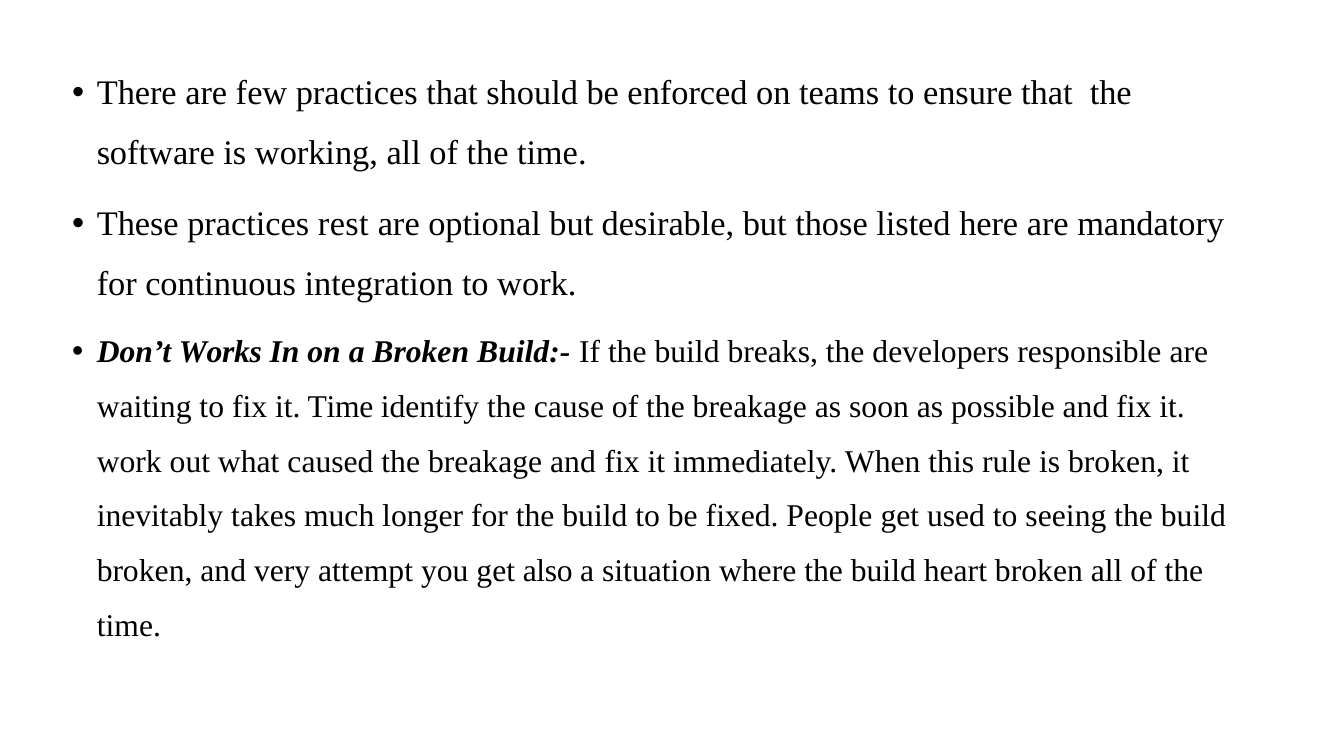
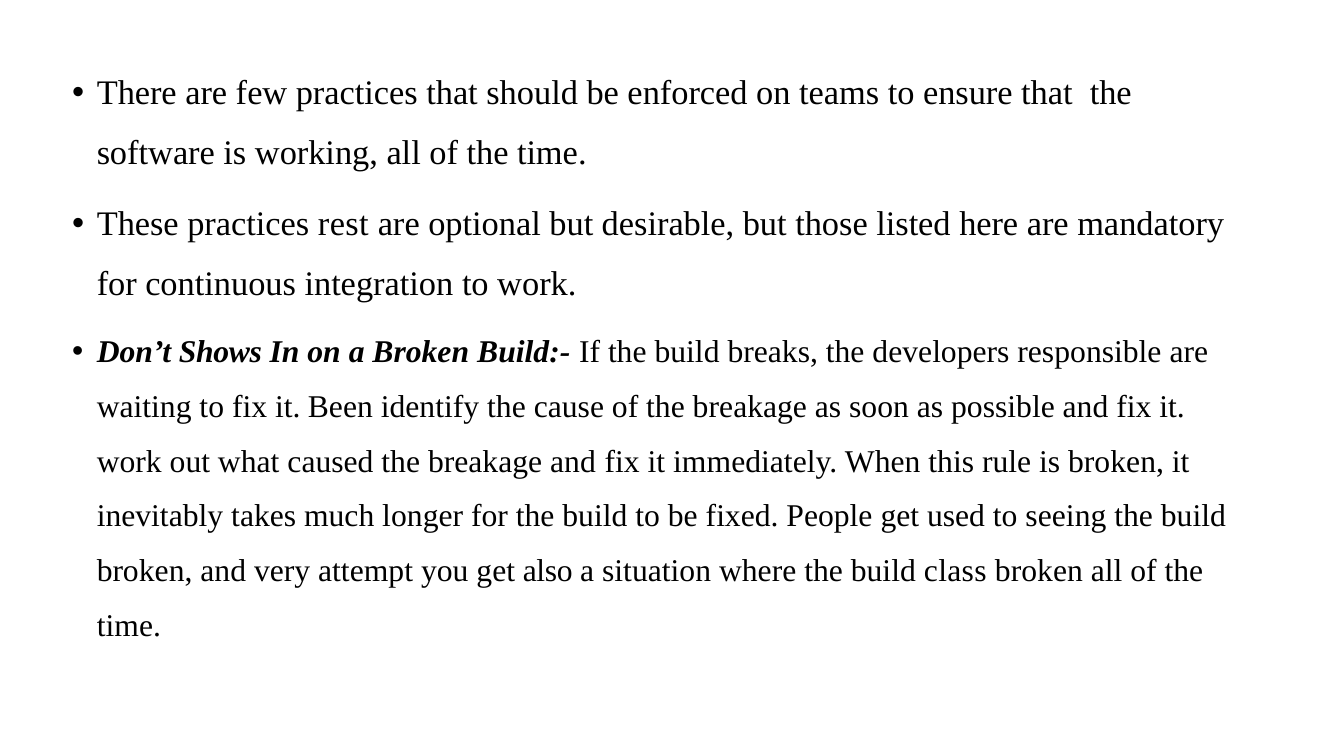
Works: Works -> Shows
it Time: Time -> Been
heart: heart -> class
